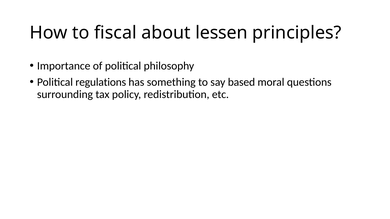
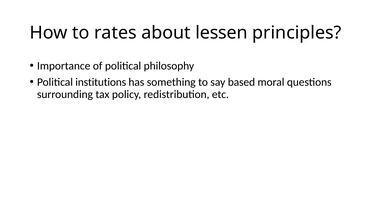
fiscal: fiscal -> rates
regulations: regulations -> institutions
